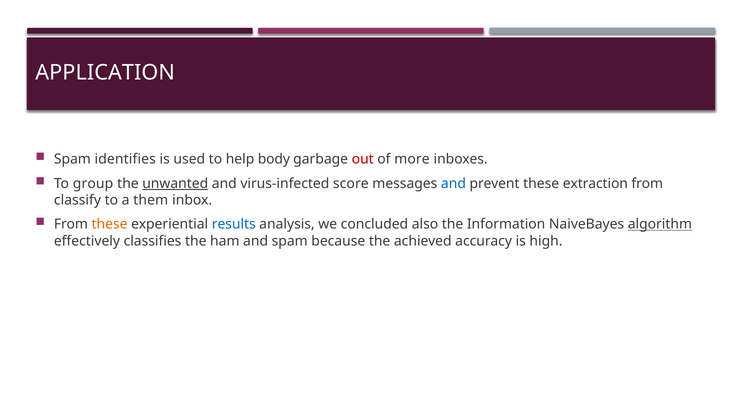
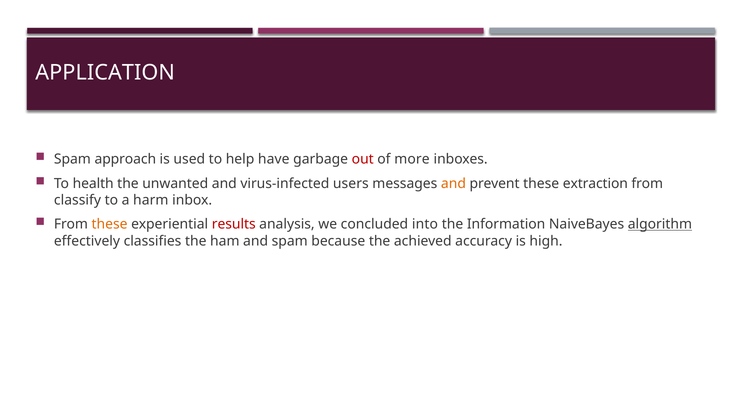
identifies: identifies -> approach
body: body -> have
group: group -> health
unwanted underline: present -> none
score: score -> users
and at (453, 183) colour: blue -> orange
them: them -> harm
results colour: blue -> red
also: also -> into
